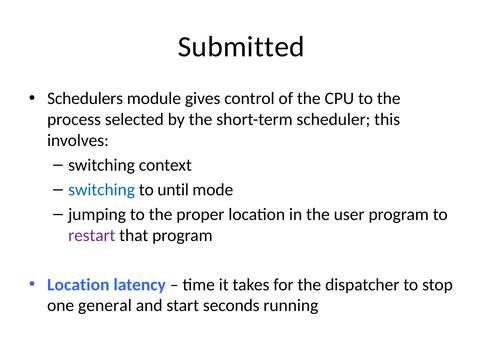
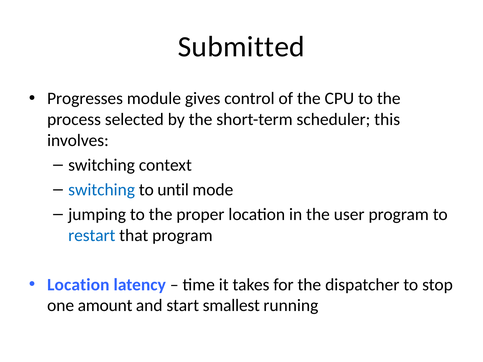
Schedulers: Schedulers -> Progresses
restart colour: purple -> blue
general: general -> amount
seconds: seconds -> smallest
